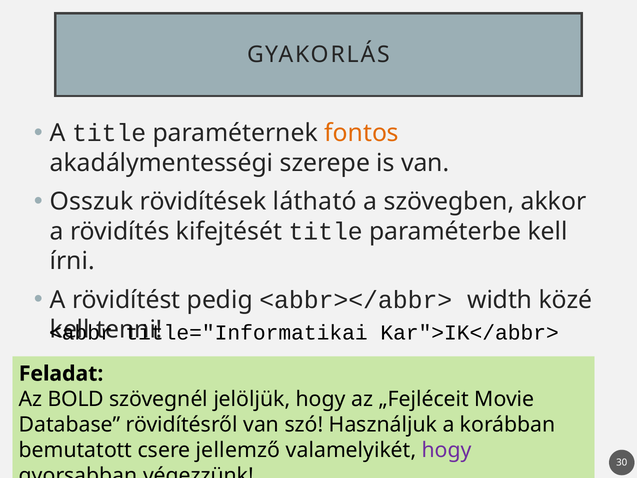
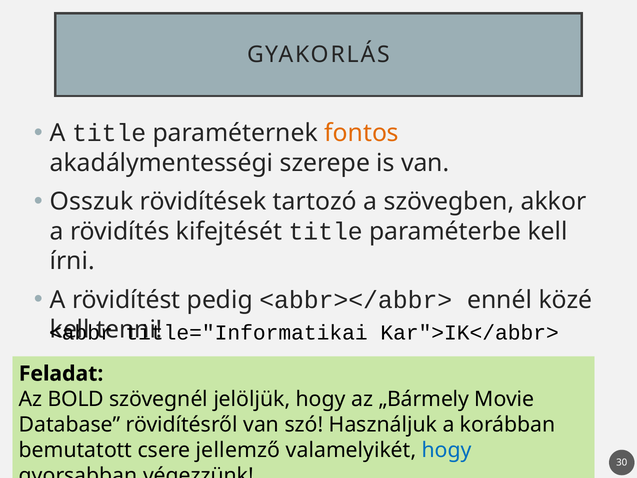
látható: látható -> tartozó
width: width -> ennél
„Fejléceit: „Fejléceit -> „Bármely
hogy at (447, 450) colour: purple -> blue
